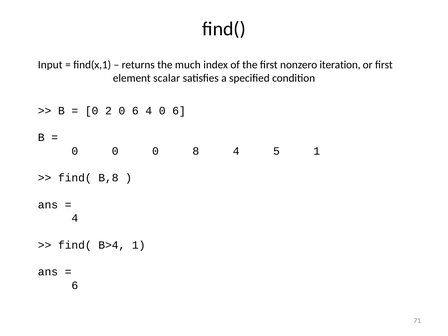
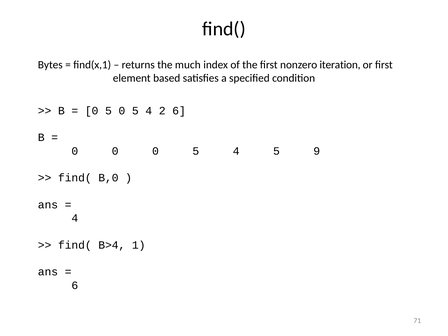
Input: Input -> Bytes
scalar: scalar -> based
2 at (108, 111): 2 -> 5
6 at (135, 111): 6 -> 5
4 0: 0 -> 2
0 0 8: 8 -> 5
5 1: 1 -> 9
B,8: B,8 -> B,0
